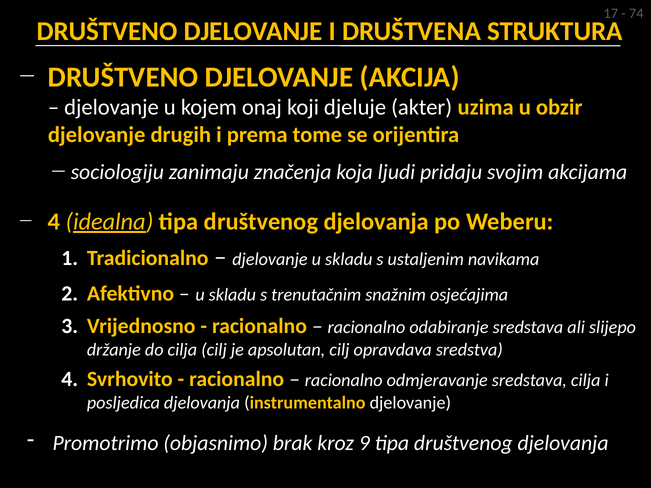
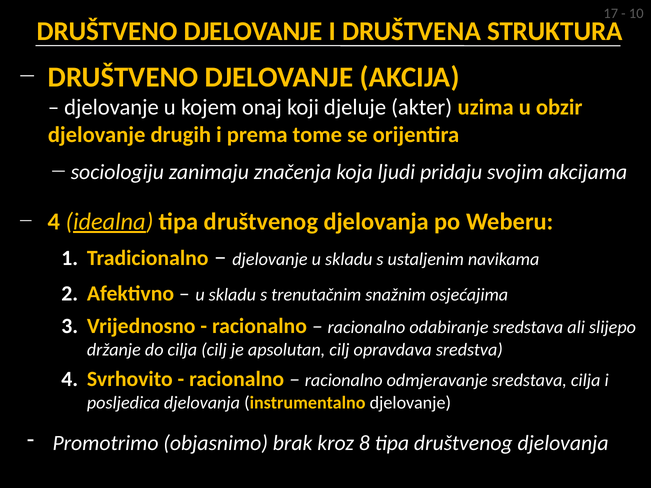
74: 74 -> 10
9: 9 -> 8
